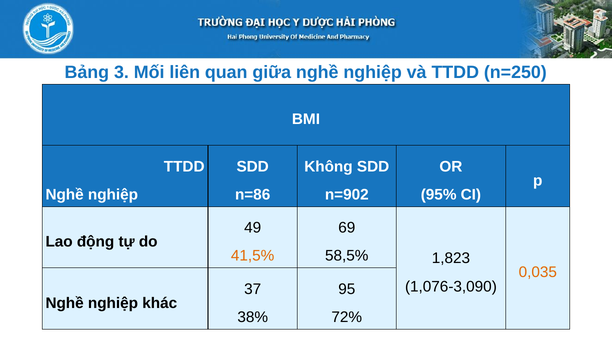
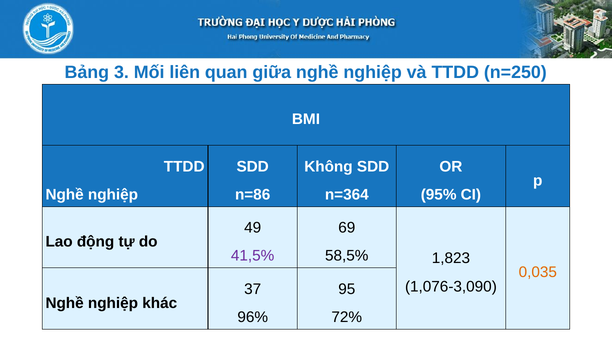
n=902: n=902 -> n=364
41,5% colour: orange -> purple
38%: 38% -> 96%
